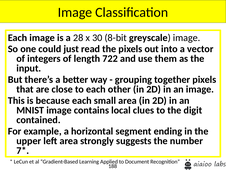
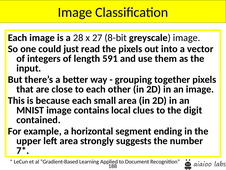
30: 30 -> 27
722: 722 -> 591
